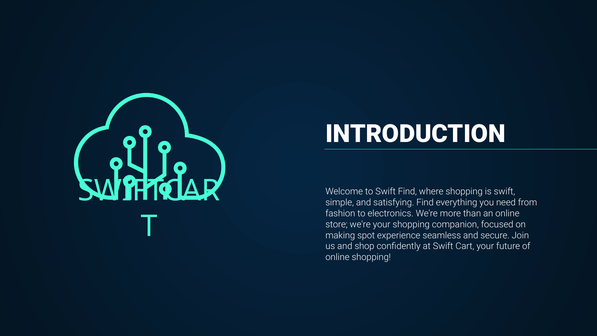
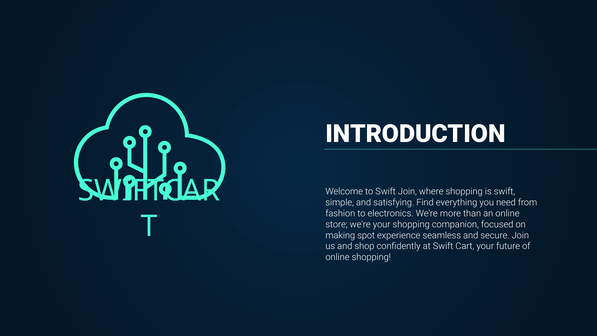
Swift Find: Find -> Join
